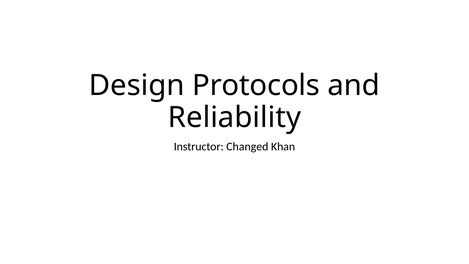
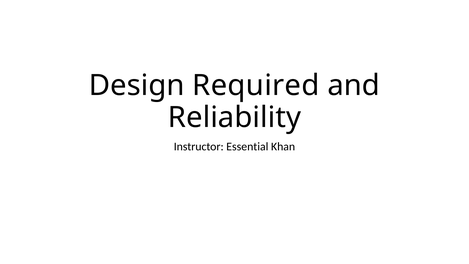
Protocols: Protocols -> Required
Changed: Changed -> Essential
